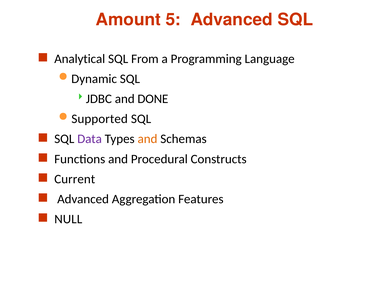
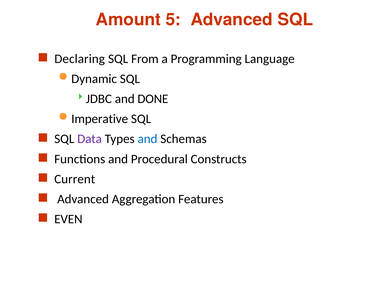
Analytical: Analytical -> Declaring
Supported: Supported -> Imperative
and at (147, 139) colour: orange -> blue
NULL: NULL -> EVEN
